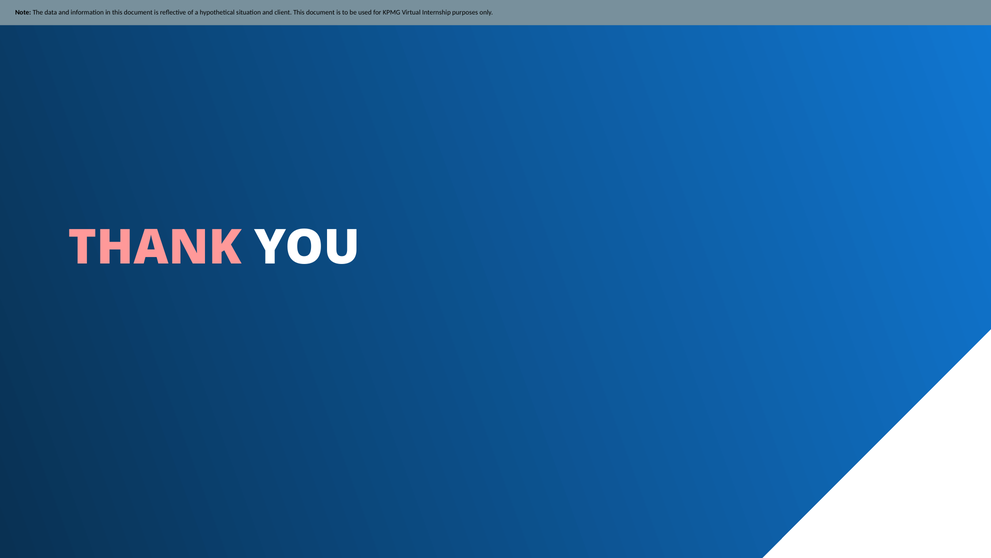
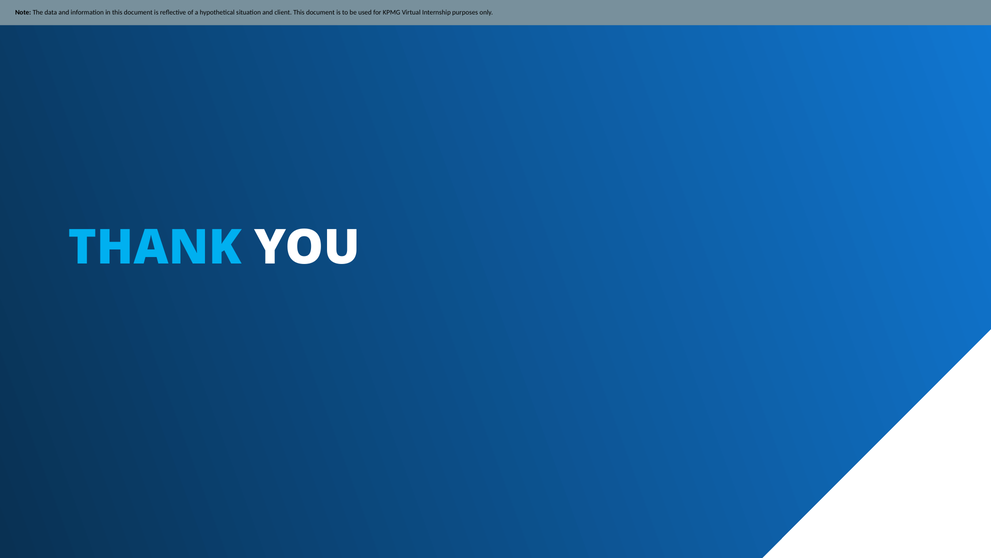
THANK colour: pink -> light blue
